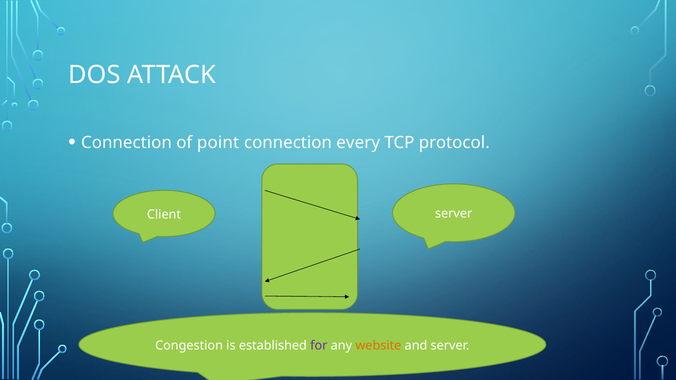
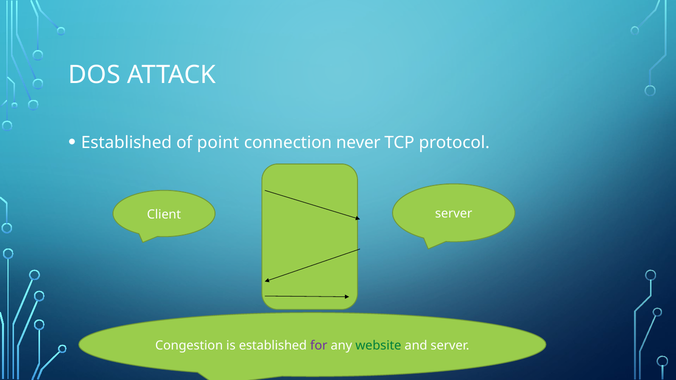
Connection at (126, 143): Connection -> Established
every: every -> never
website colour: orange -> green
